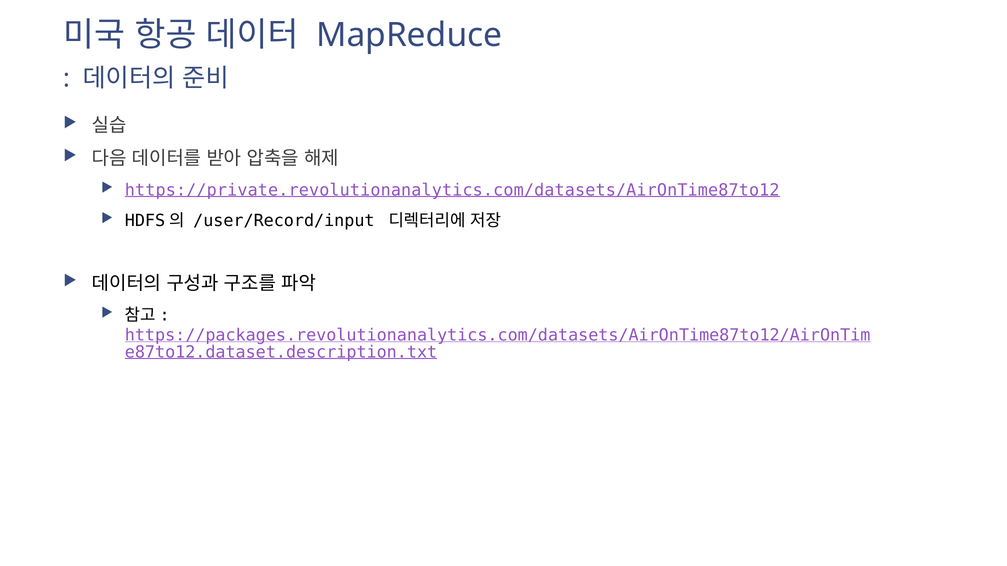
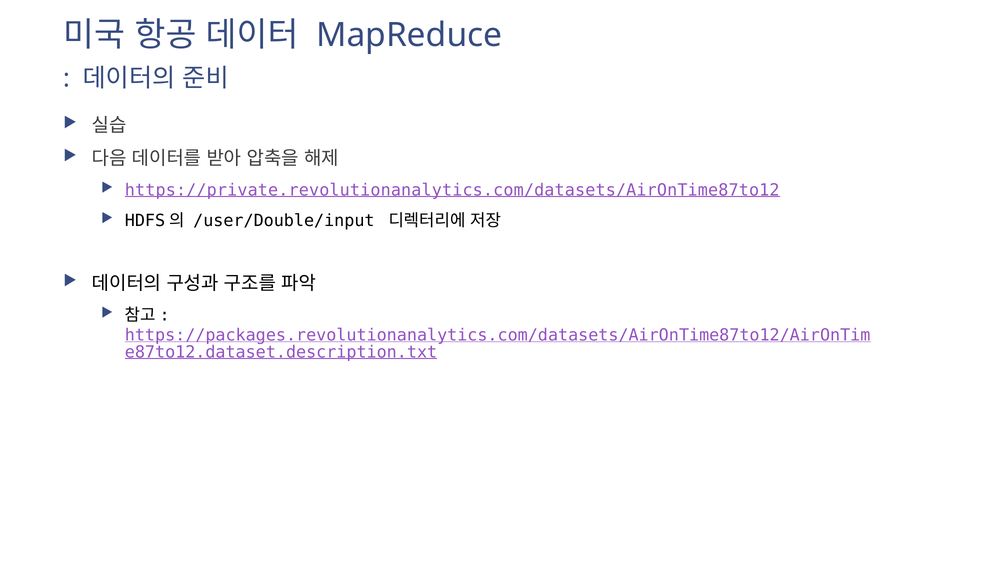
/user/Record/input: /user/Record/input -> /user/Double/input
